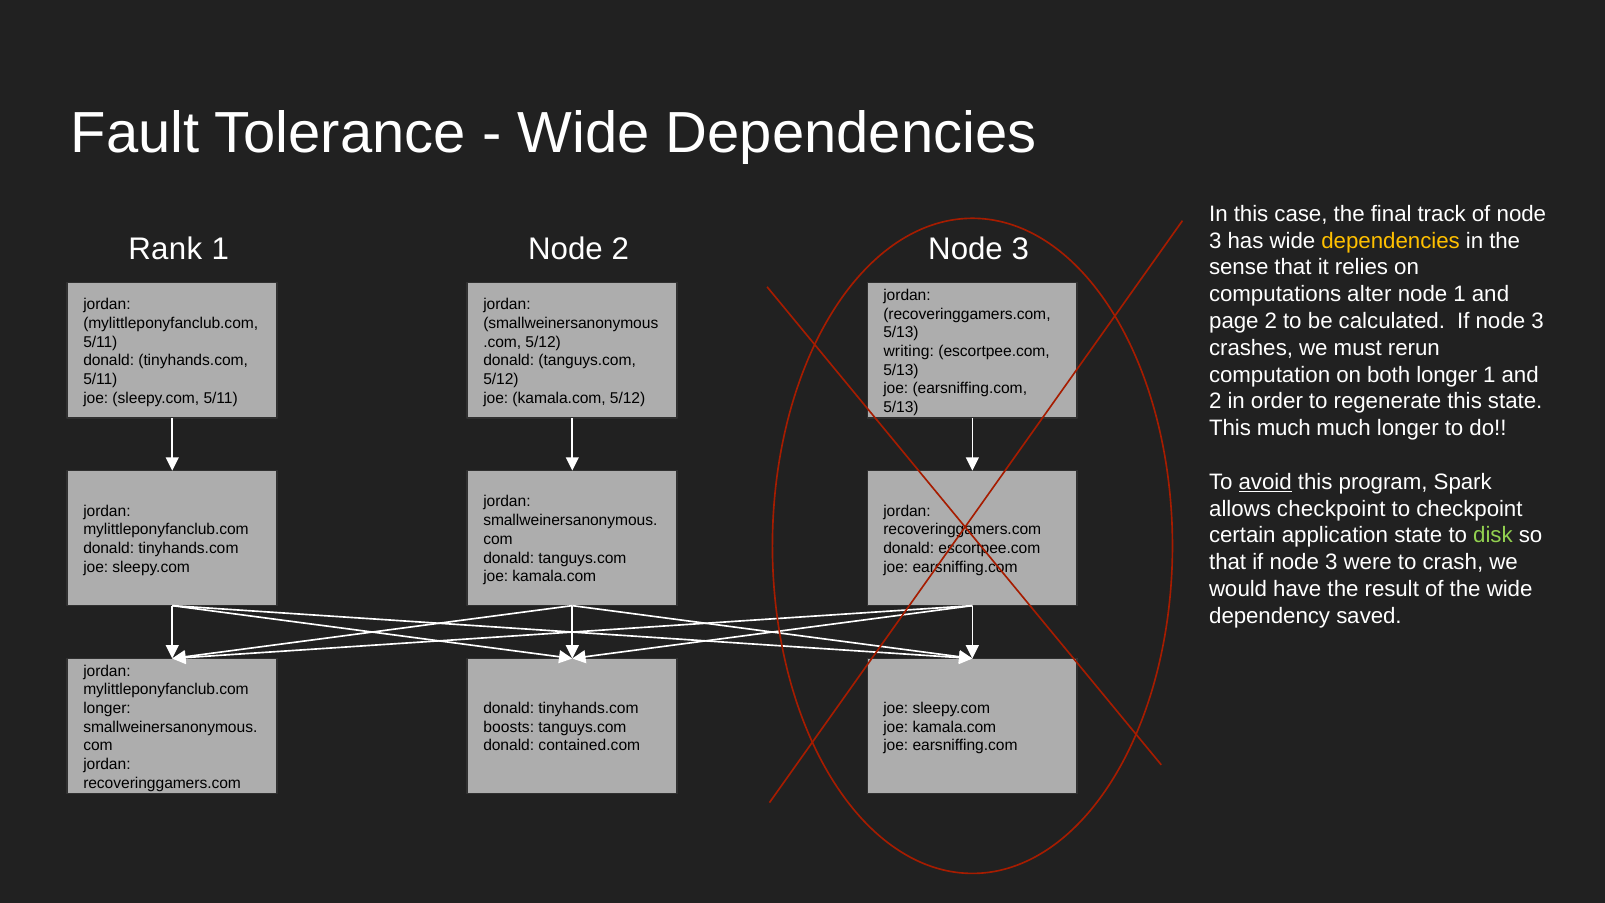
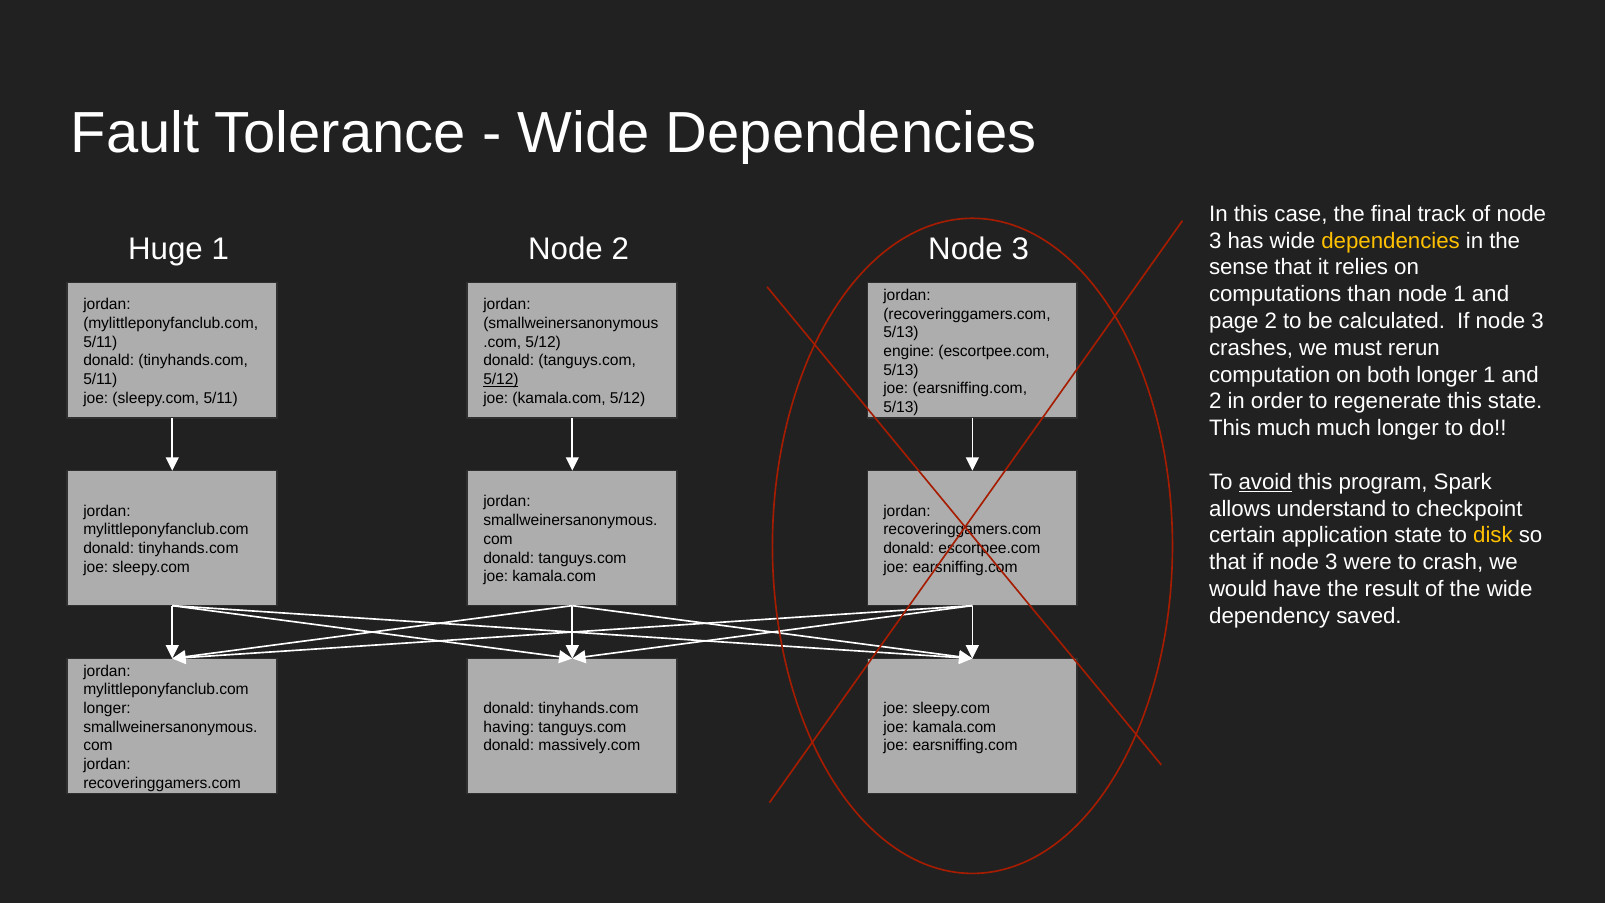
Rank: Rank -> Huge
alter: alter -> than
writing: writing -> engine
5/12 at (501, 379) underline: none -> present
allows checkpoint: checkpoint -> understand
disk colour: light green -> yellow
boosts: boosts -> having
contained.com: contained.com -> massively.com
